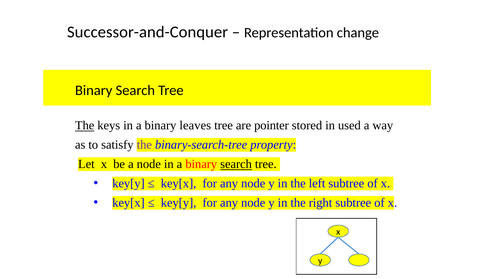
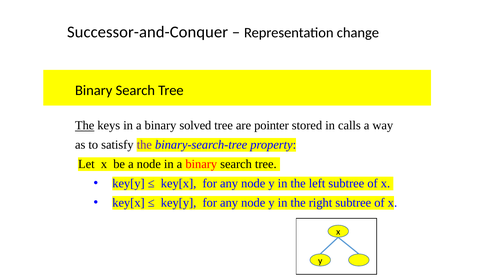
leaves: leaves -> solved
used: used -> calls
search at (236, 165) underline: present -> none
